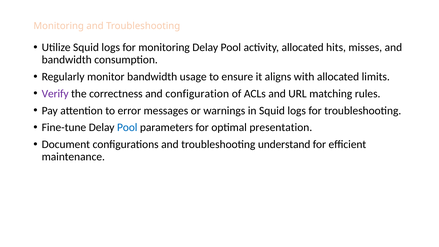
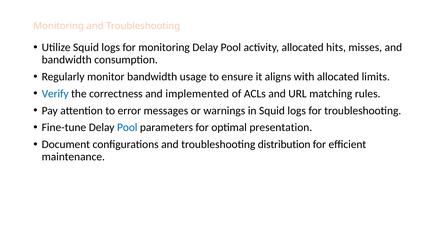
Verify colour: purple -> blue
configuration: configuration -> implemented
understand: understand -> distribution
